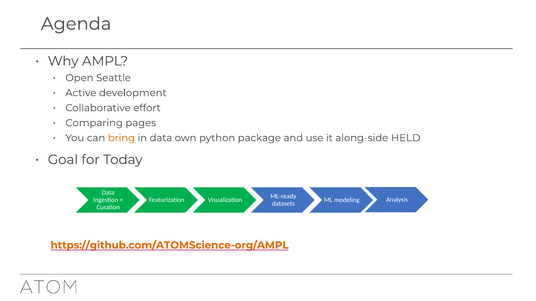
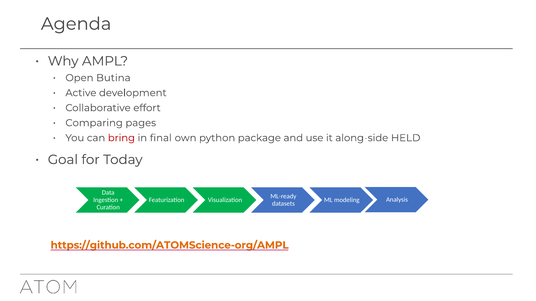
Seattle: Seattle -> Butina
bring colour: orange -> red
in data: data -> final
